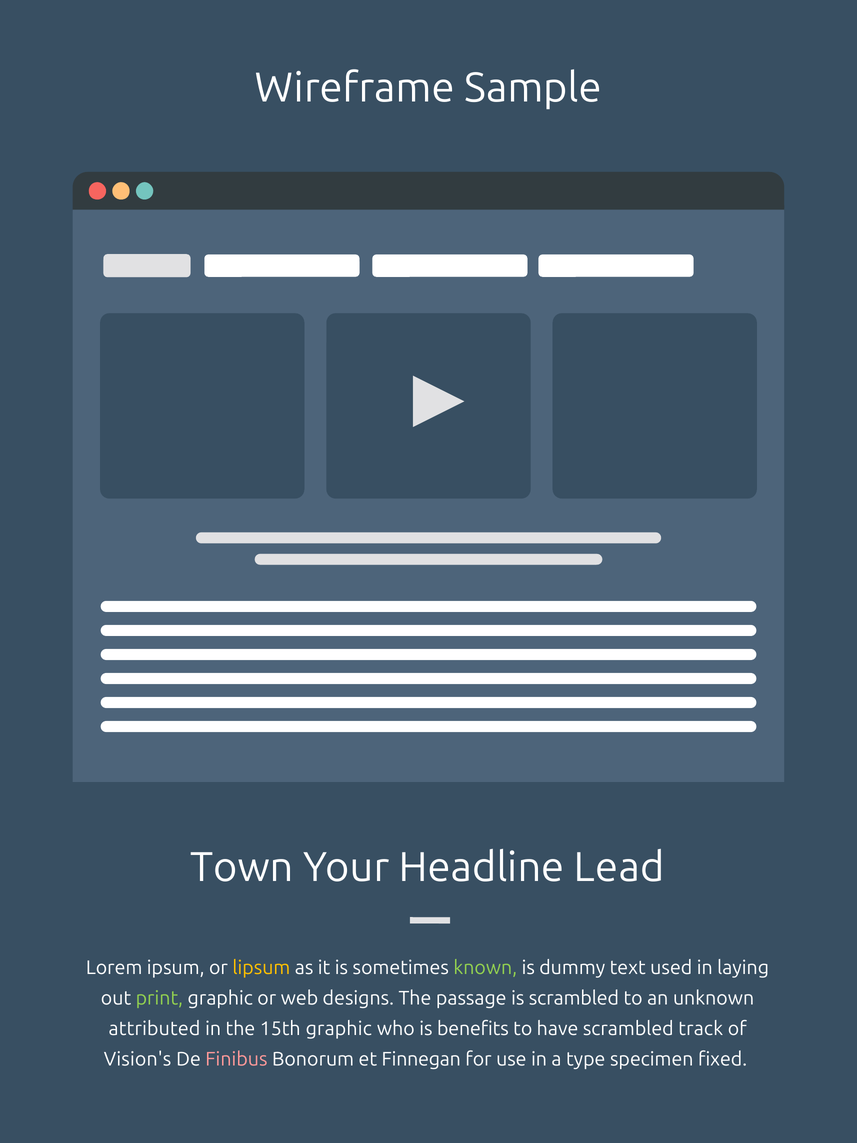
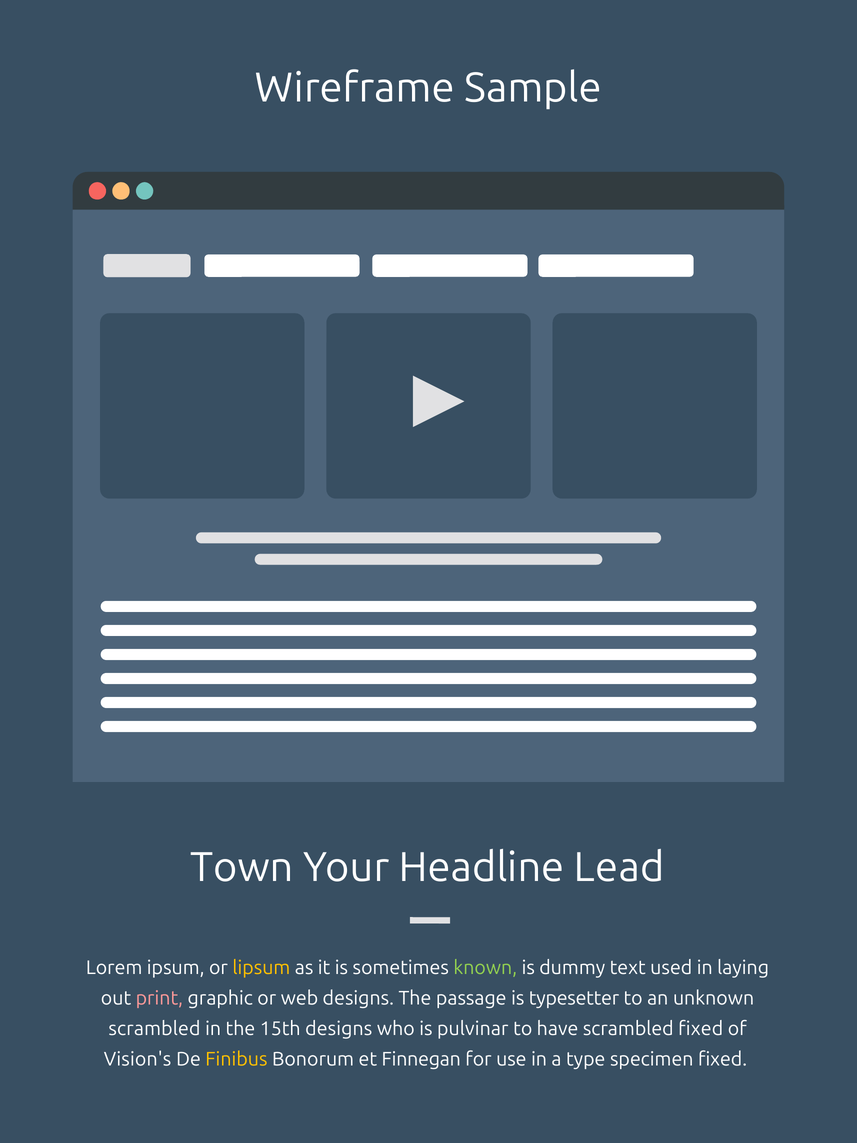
print colour: light green -> pink
is scrambled: scrambled -> typesetter
attributed at (154, 1028): attributed -> scrambled
15th graphic: graphic -> designs
benefits: benefits -> pulvinar
scrambled track: track -> fixed
Finibus colour: pink -> yellow
